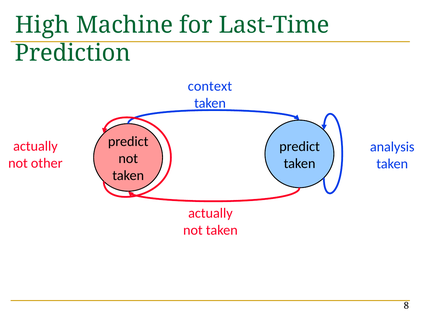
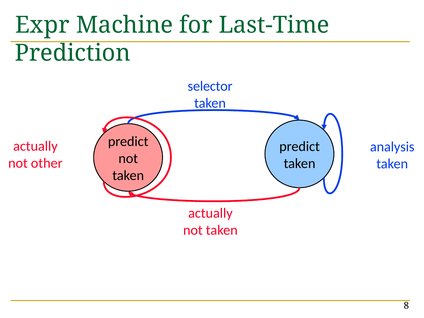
High: High -> Expr
context: context -> selector
